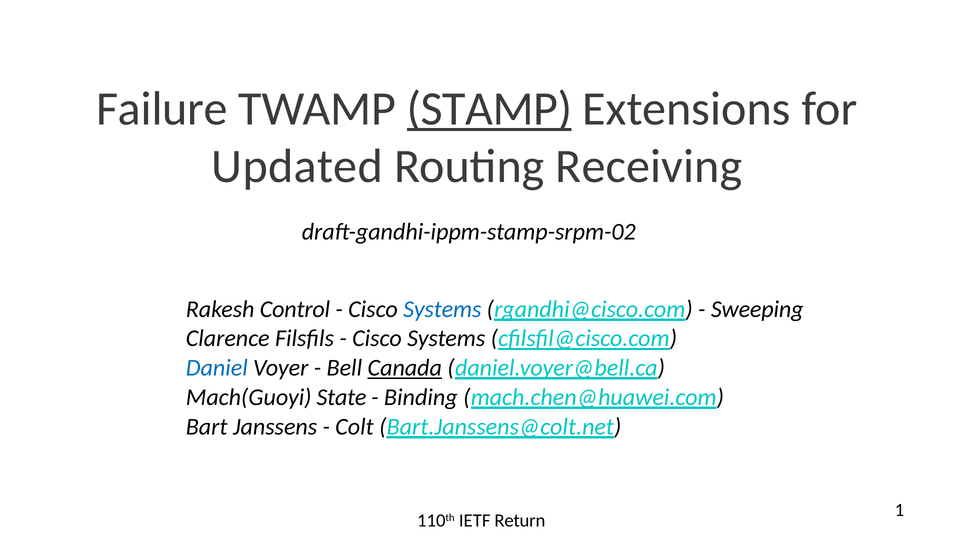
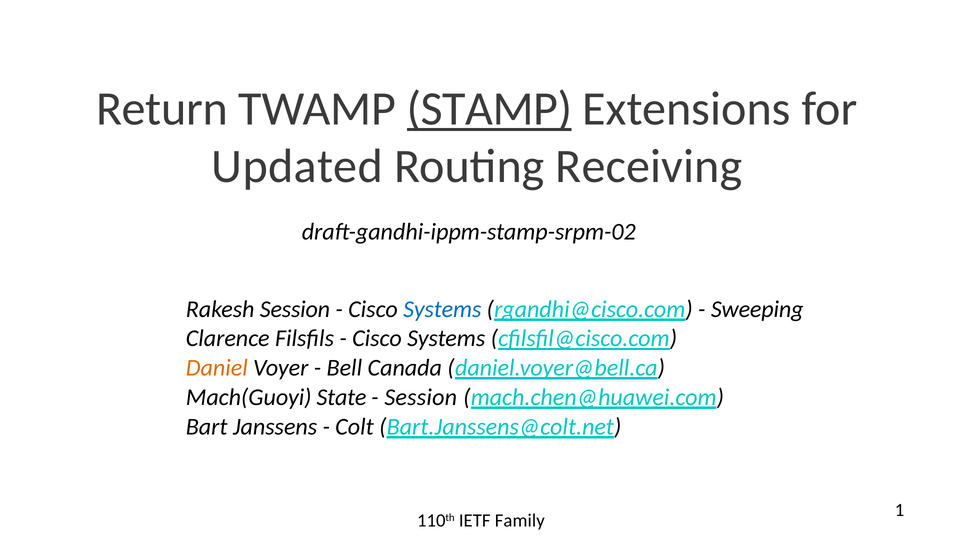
Failure: Failure -> Return
Rakesh Control: Control -> Session
Daniel colour: blue -> orange
Canada underline: present -> none
Binding at (421, 397): Binding -> Session
Return: Return -> Family
